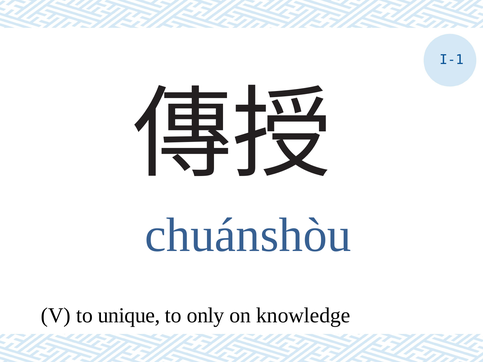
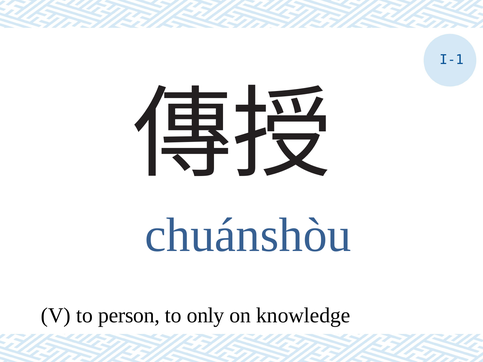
unique: unique -> person
